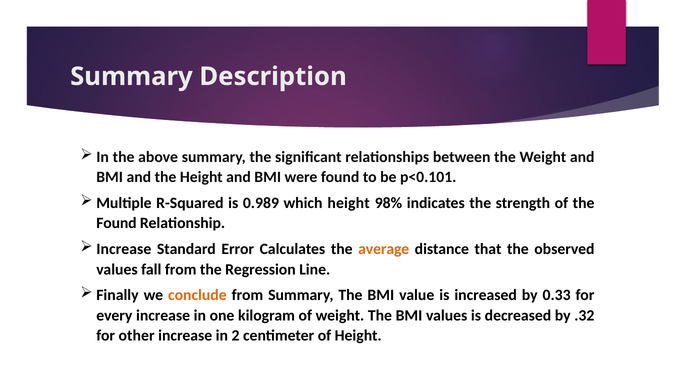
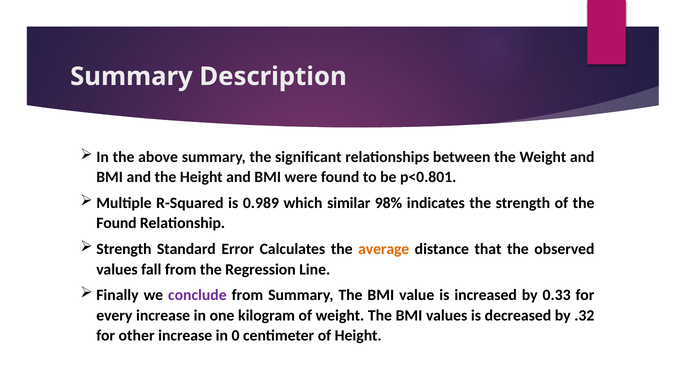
p<0.101: p<0.101 -> p<0.801
which height: height -> similar
Increase at (124, 249): Increase -> Strength
conclude colour: orange -> purple
2: 2 -> 0
